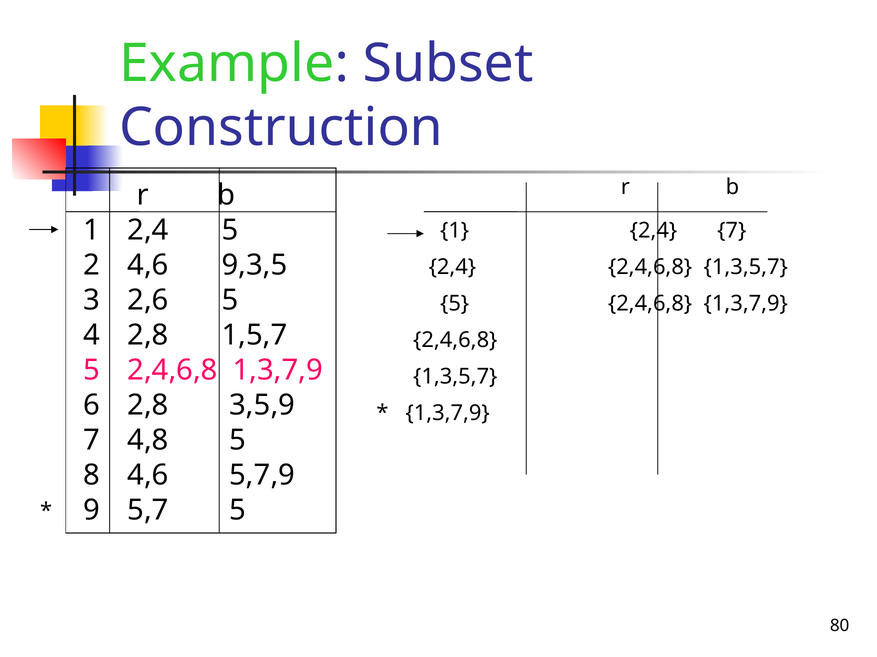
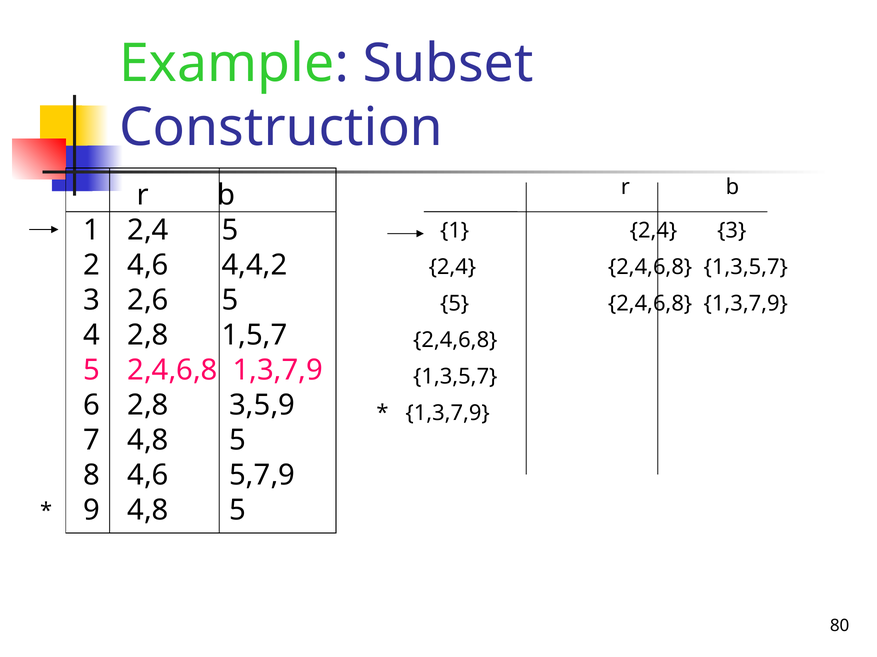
2,4 7: 7 -> 3
9,3,5: 9,3,5 -> 4,4,2
5,7 at (148, 511): 5,7 -> 4,8
